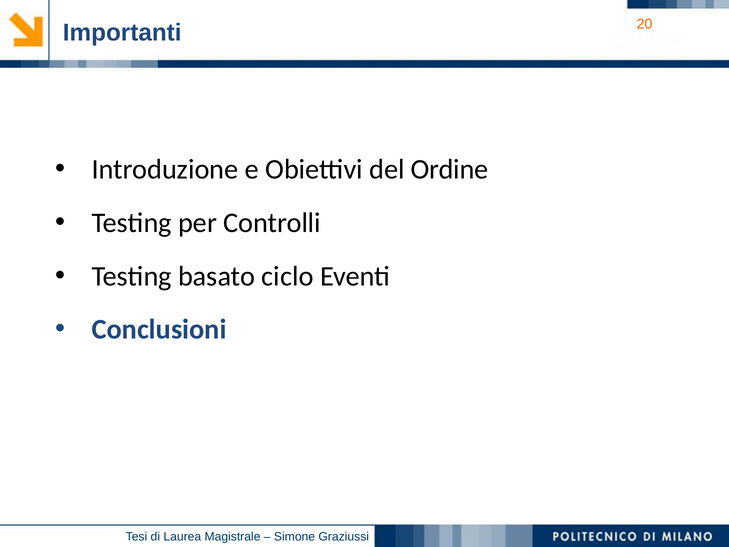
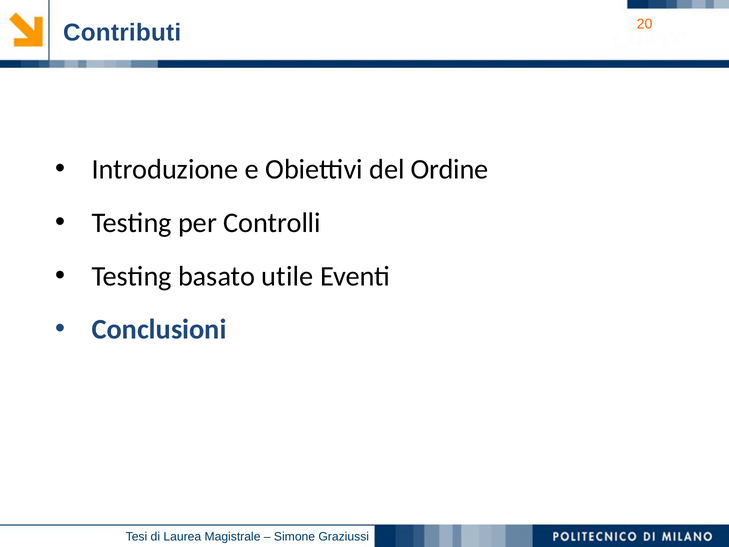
Importanti: Importanti -> Contributi
ciclo: ciclo -> utile
